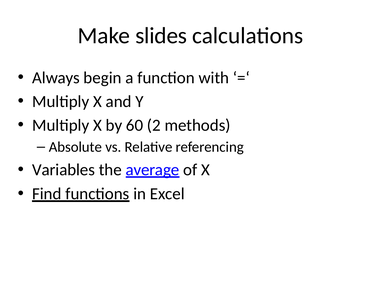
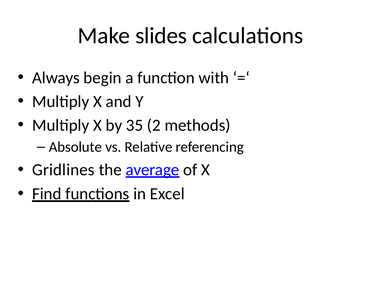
60: 60 -> 35
Variables: Variables -> Gridlines
